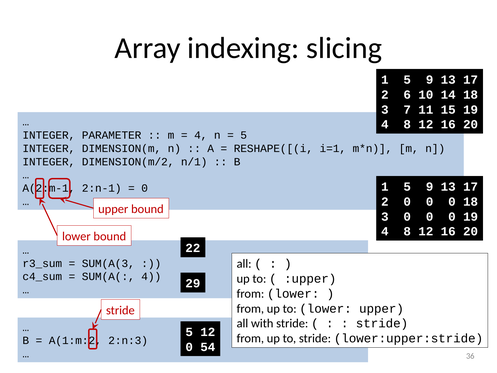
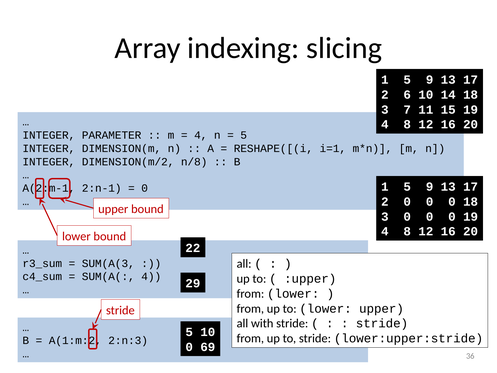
n/1: n/1 -> n/8
5 12: 12 -> 10
54: 54 -> 69
